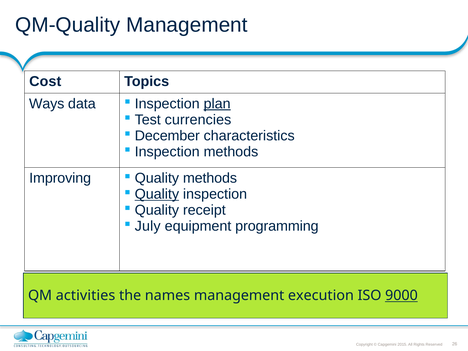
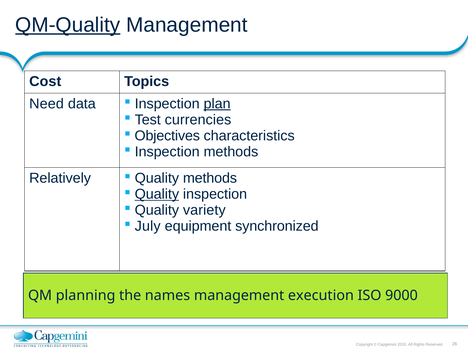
QM-Quality underline: none -> present
Ways: Ways -> Need
December: December -> Objectives
Improving: Improving -> Relatively
receipt: receipt -> variety
programming: programming -> synchronized
activities: activities -> planning
9000 underline: present -> none
